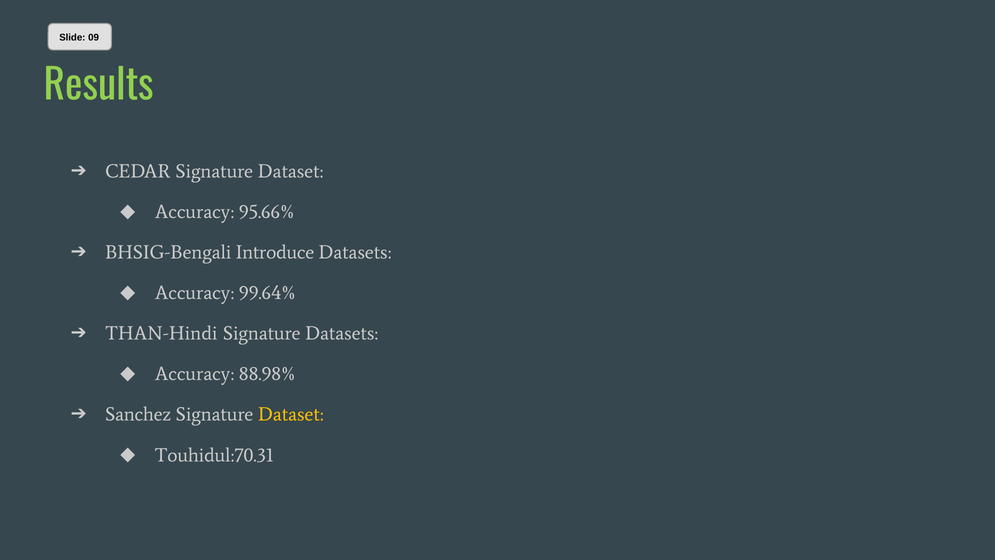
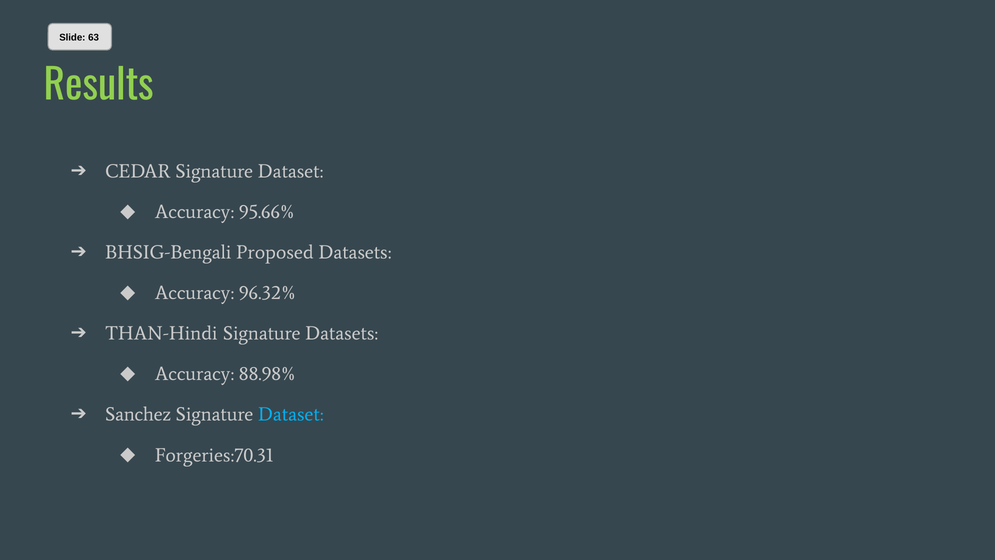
09: 09 -> 63
Introduce: Introduce -> Proposed
99.64%: 99.64% -> 96.32%
Dataset at (291, 414) colour: yellow -> light blue
Touhidul:70.31: Touhidul:70.31 -> Forgeries:70.31
